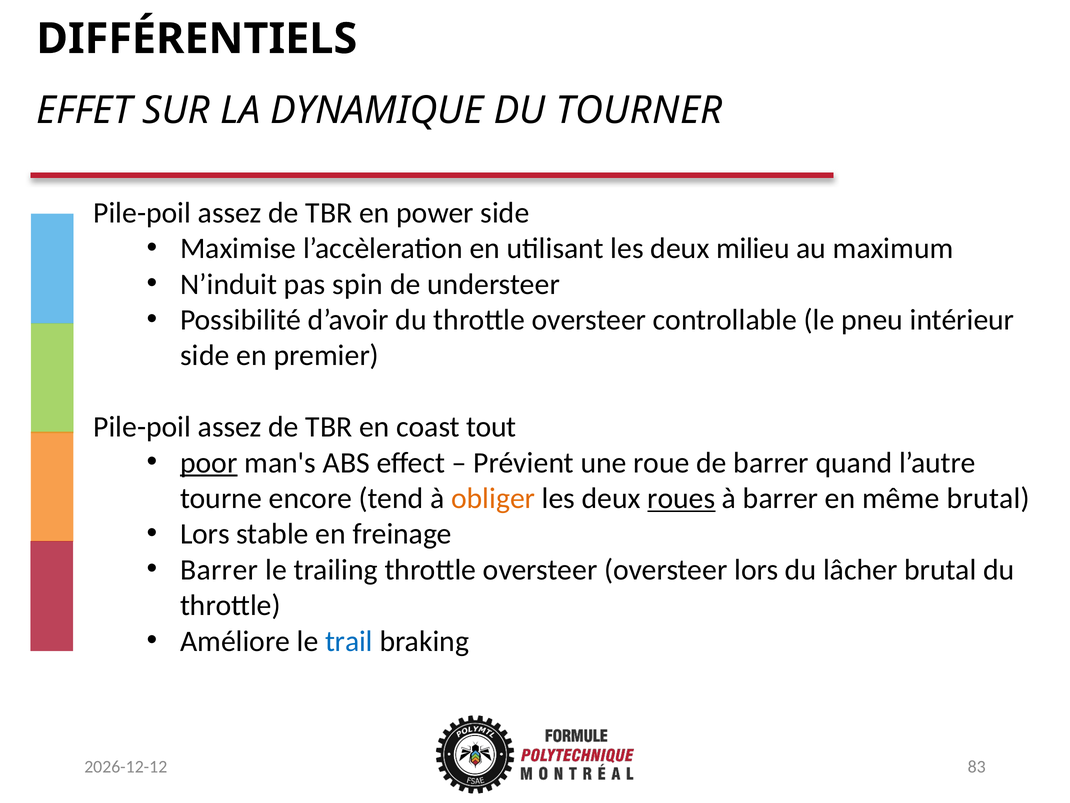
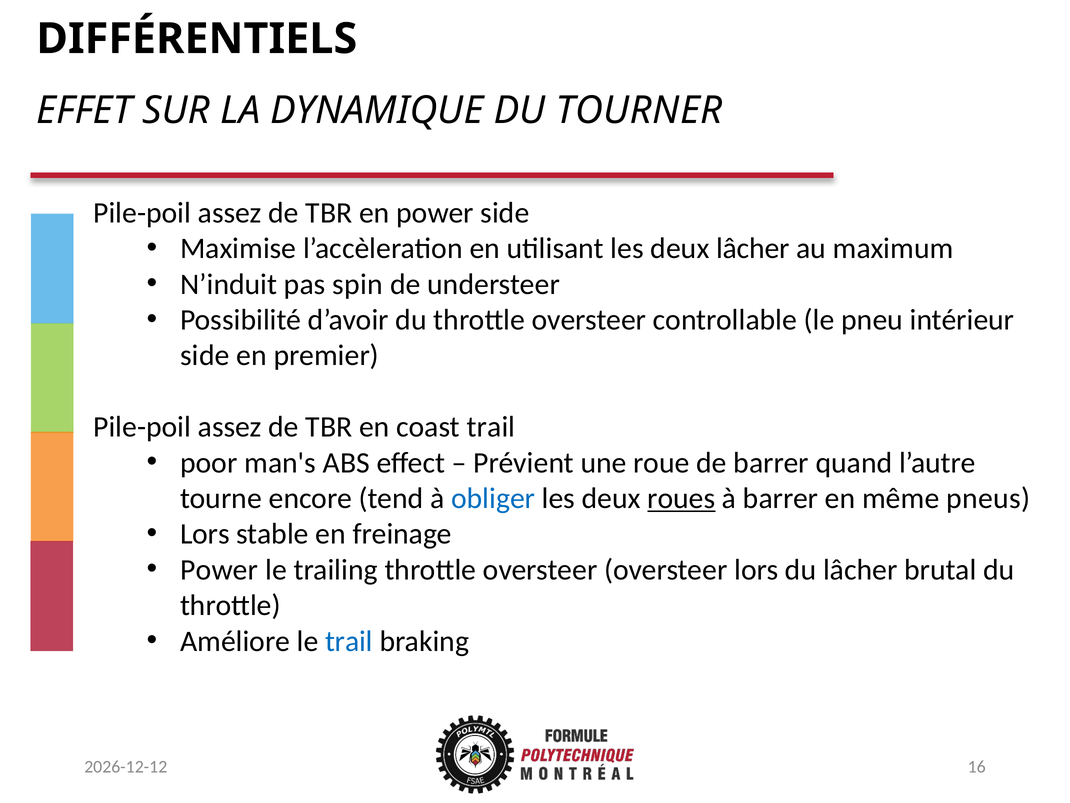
deux milieu: milieu -> lâcher
coast tout: tout -> trail
poor underline: present -> none
obliger colour: orange -> blue
même brutal: brutal -> pneus
Barrer at (219, 569): Barrer -> Power
83: 83 -> 16
